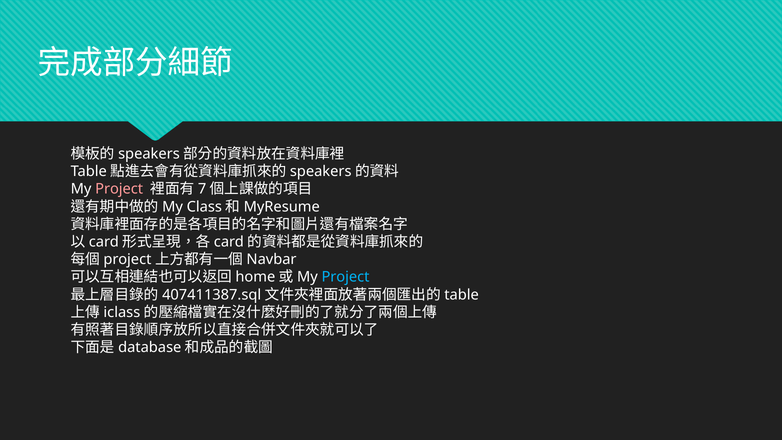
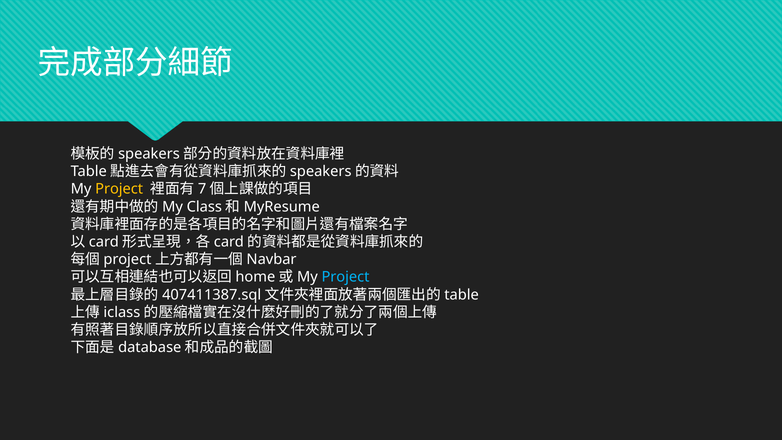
Project at (119, 189) colour: pink -> yellow
